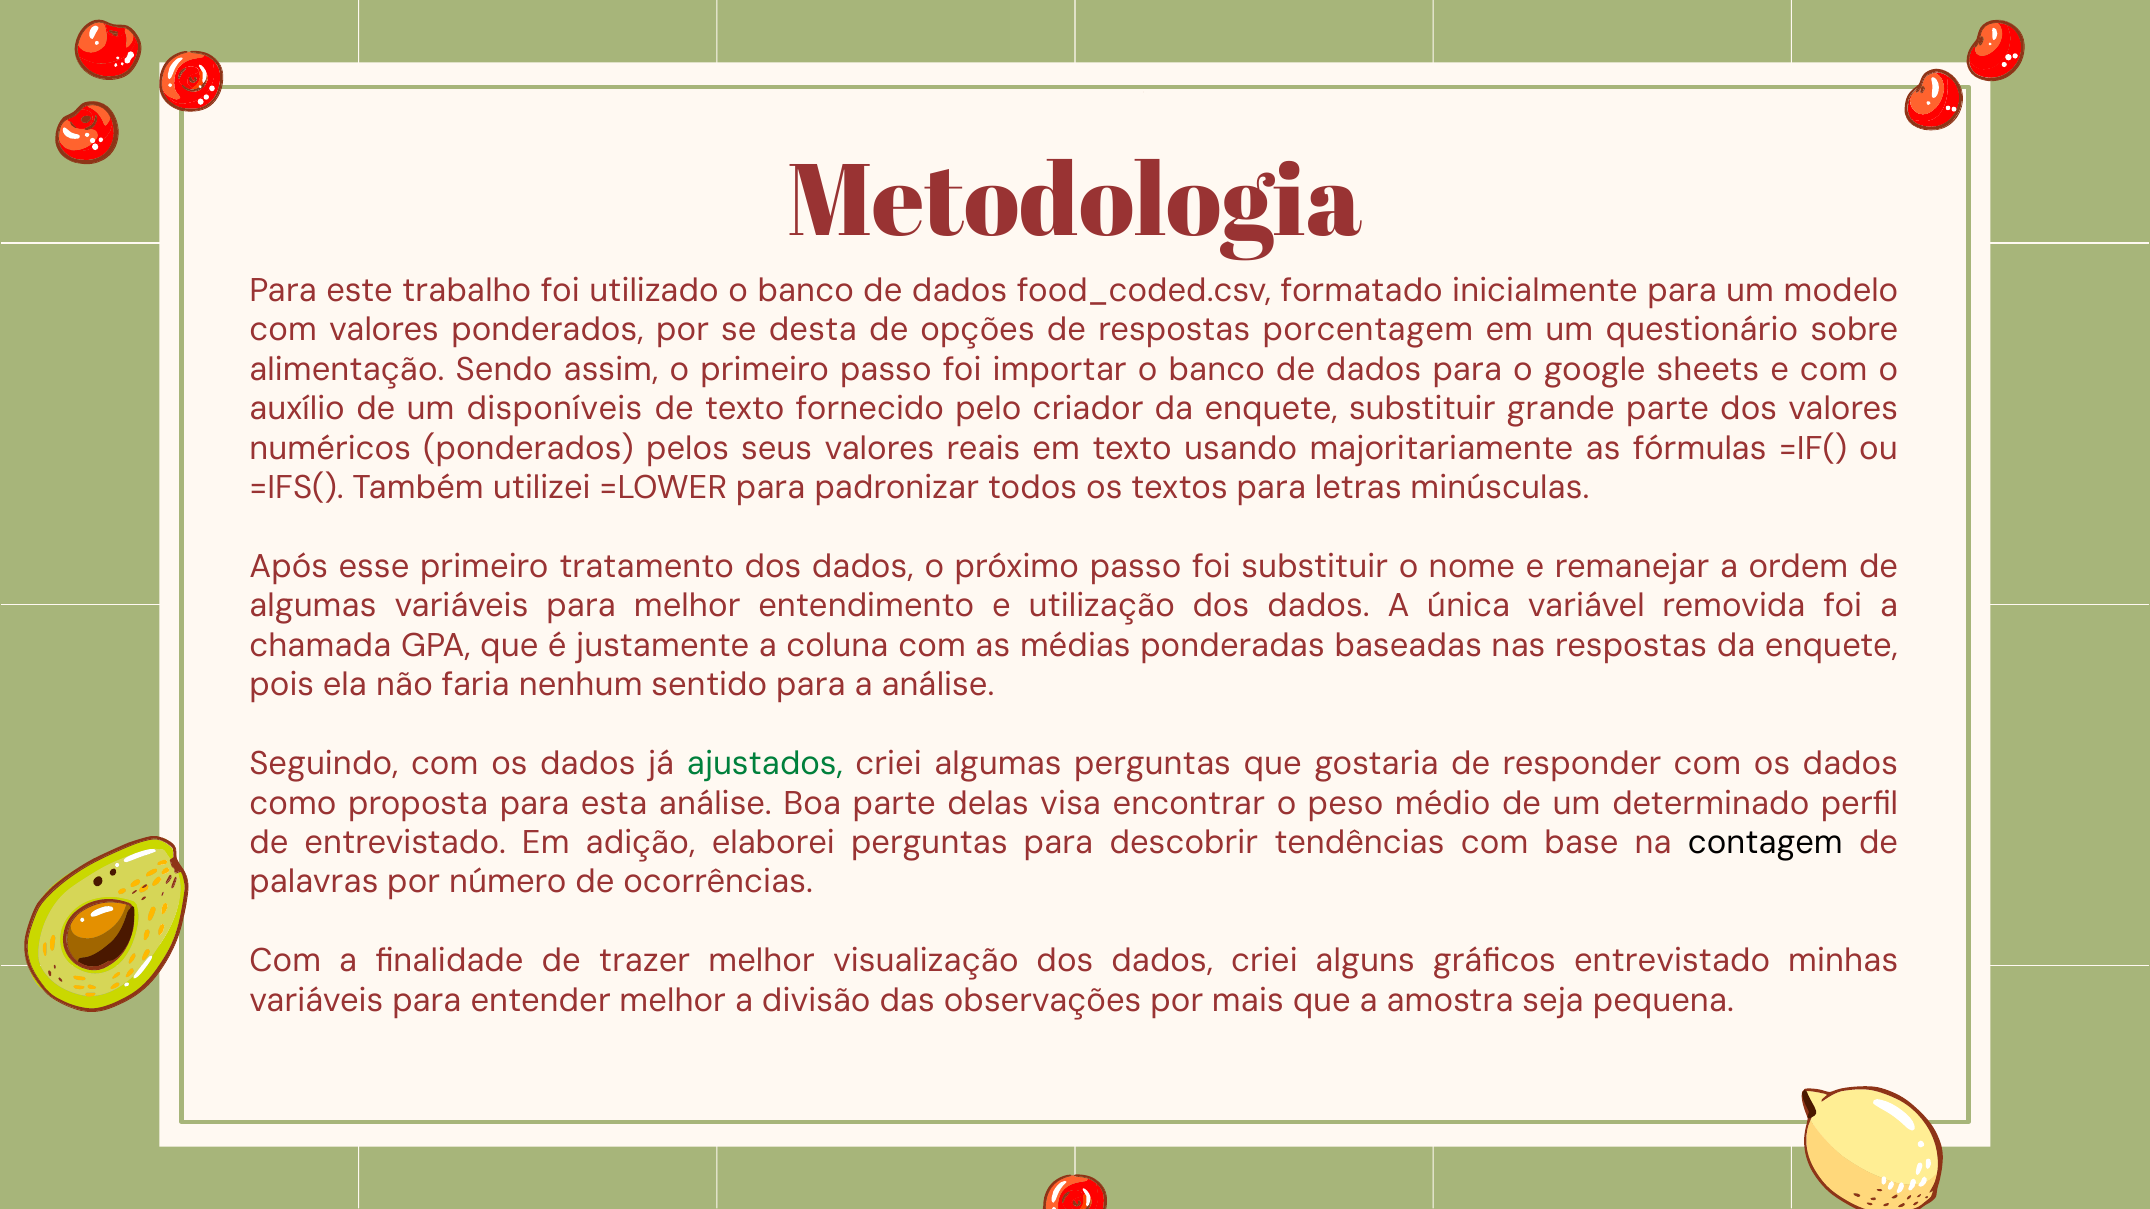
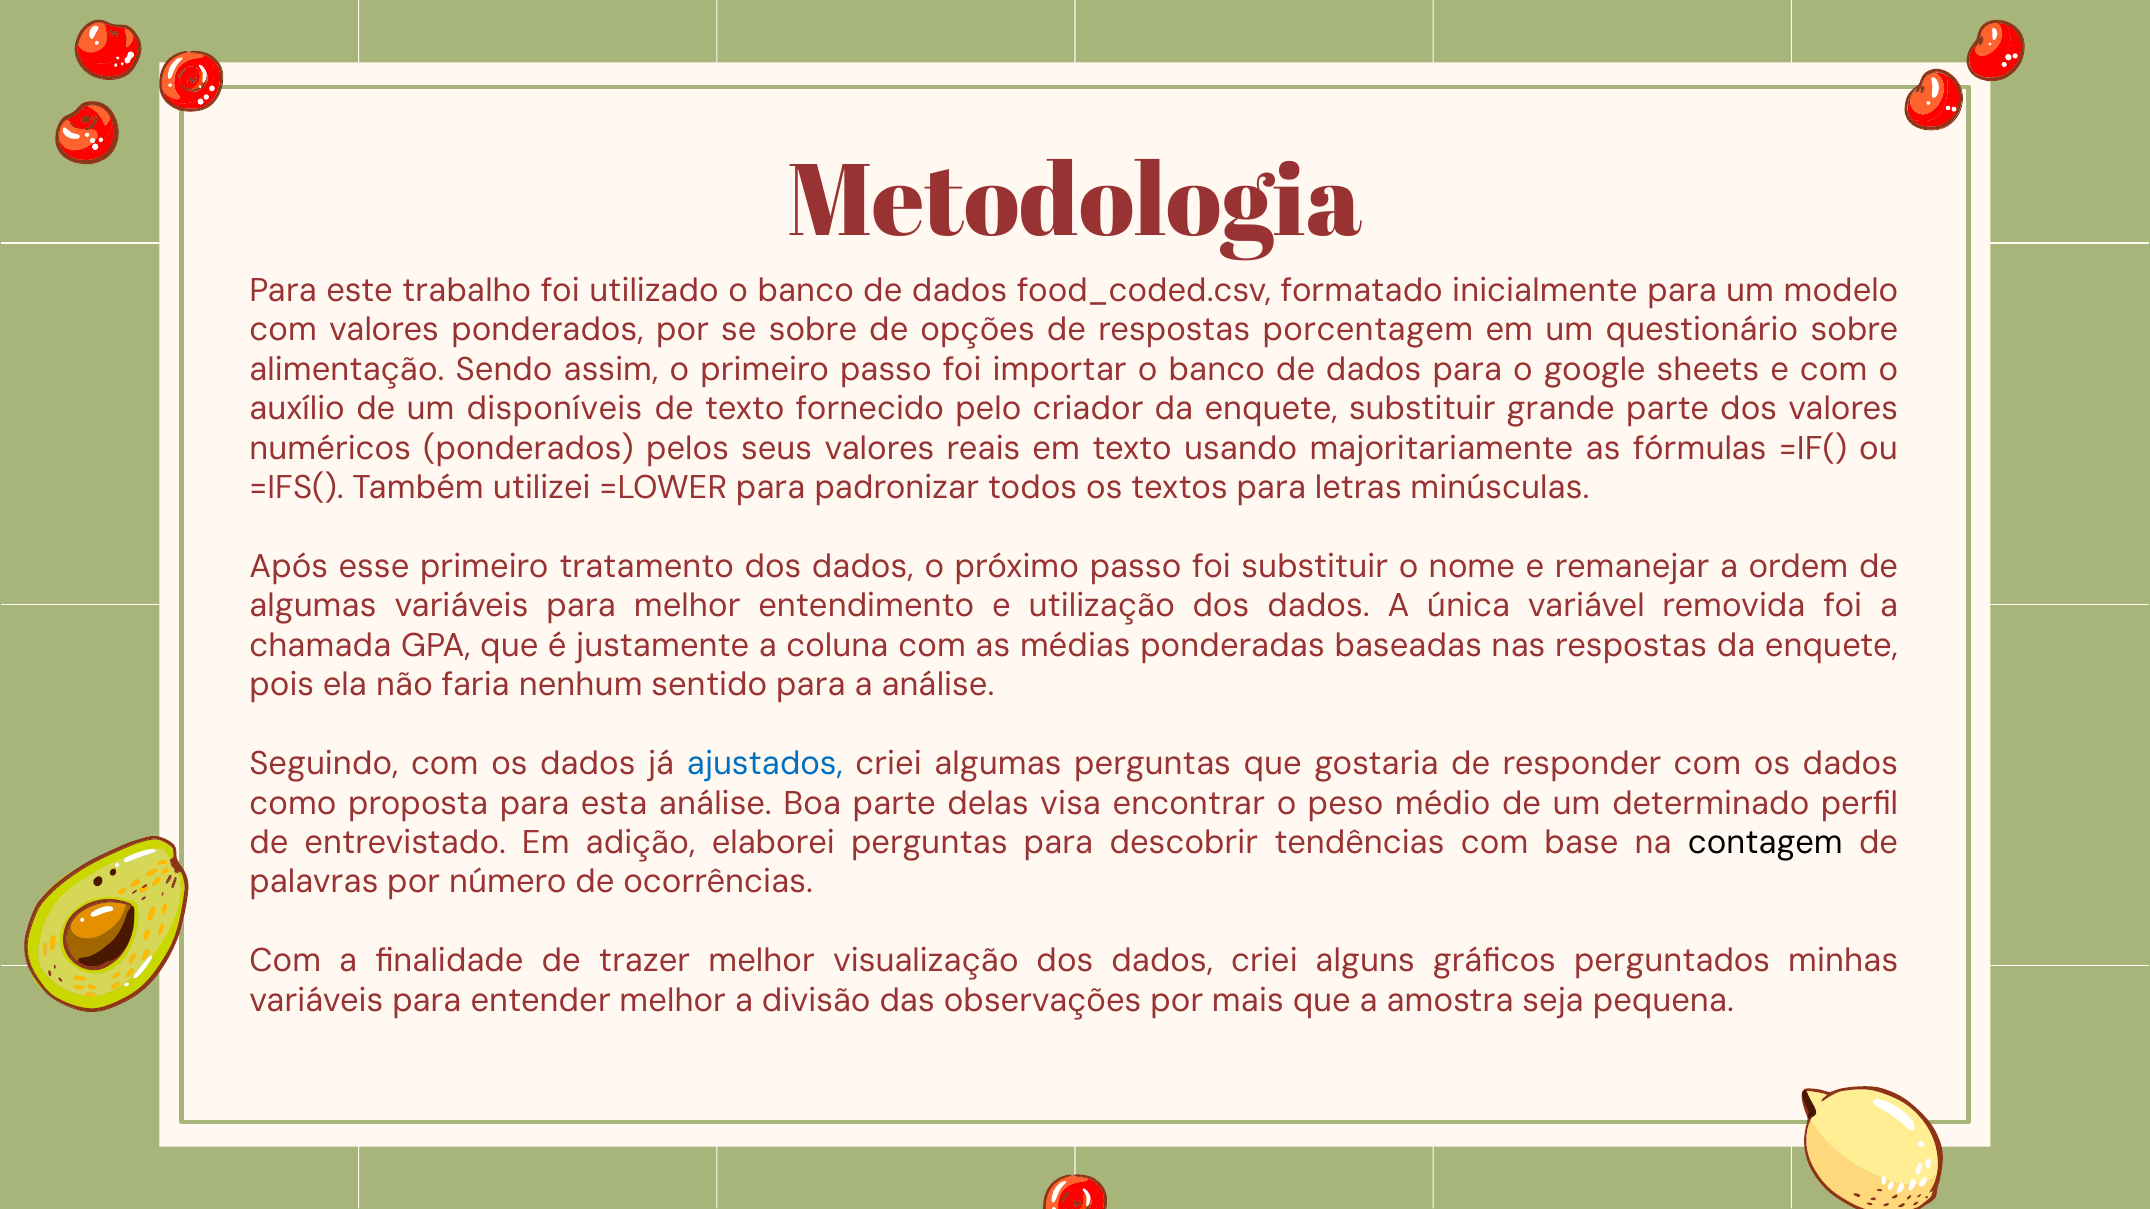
se desta: desta -> sobre
ajustados colour: green -> blue
gráficos entrevistado: entrevistado -> perguntados
